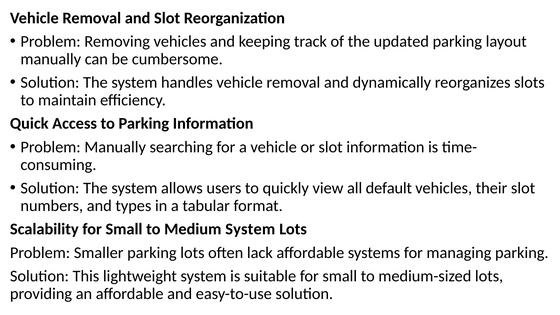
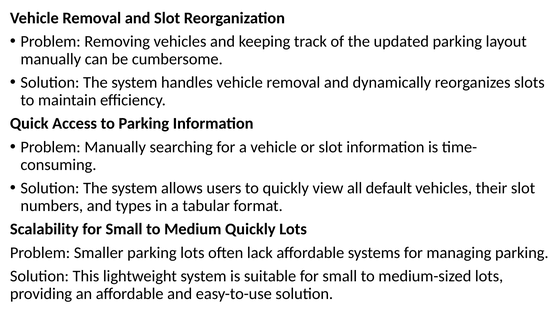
Medium System: System -> Quickly
